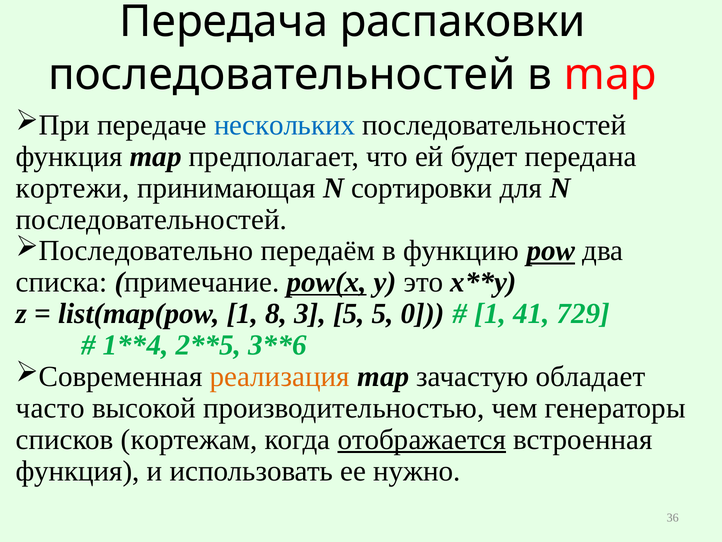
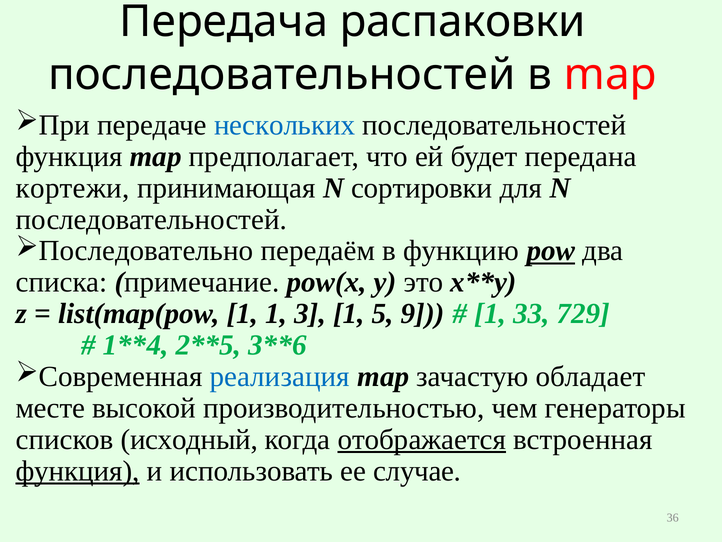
pow(x underline: present -> none
1 8: 8 -> 1
3 5: 5 -> 1
0: 0 -> 9
41: 41 -> 33
реализация colour: orange -> blue
часто: часто -> месте
кортежам: кортежам -> исходный
функция at (78, 471) underline: none -> present
нужно: нужно -> случае
